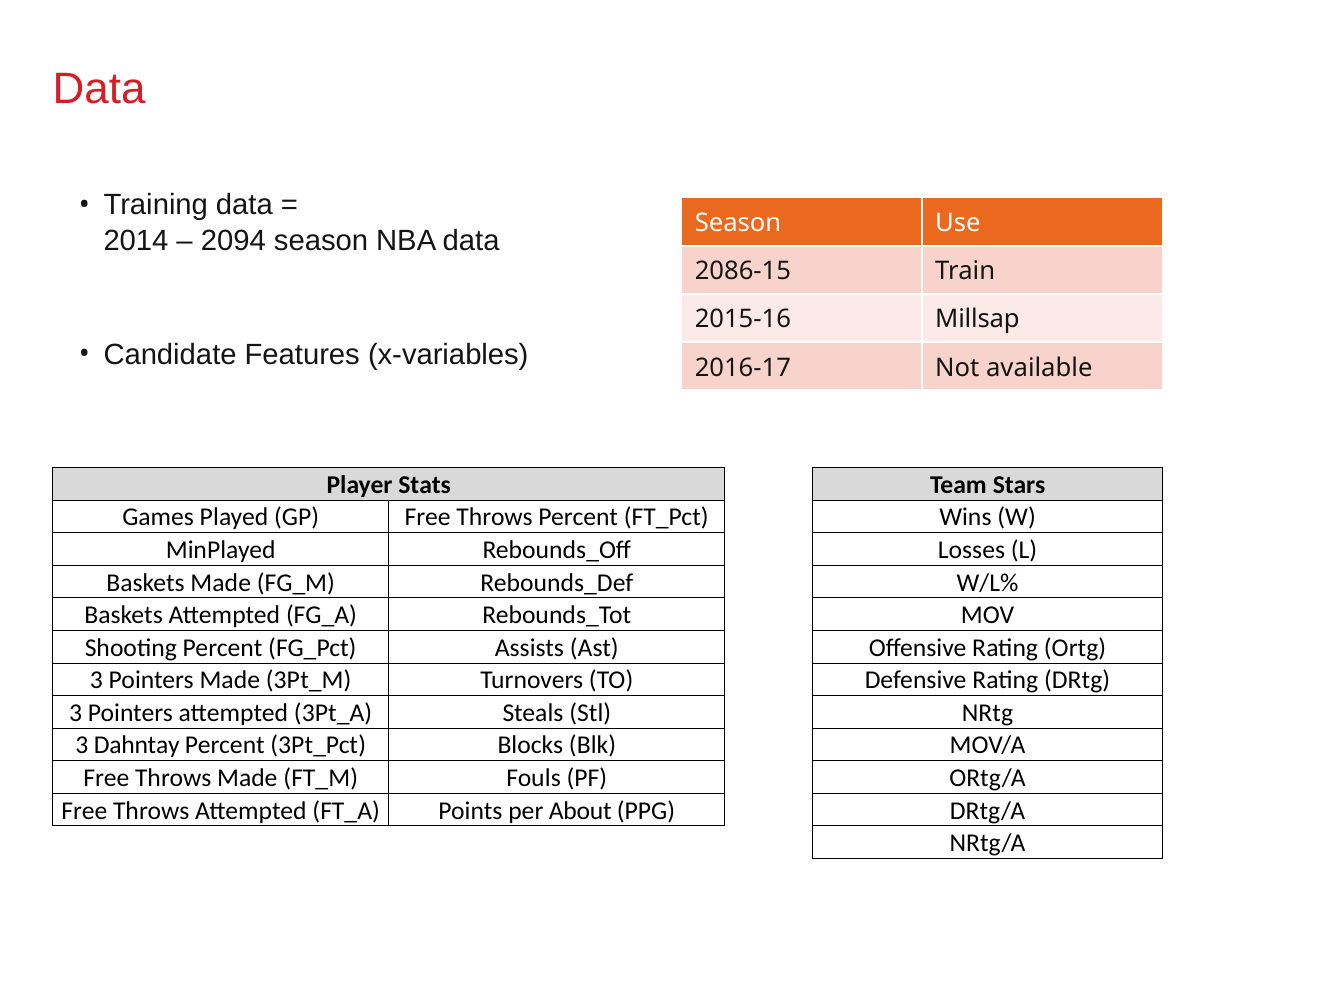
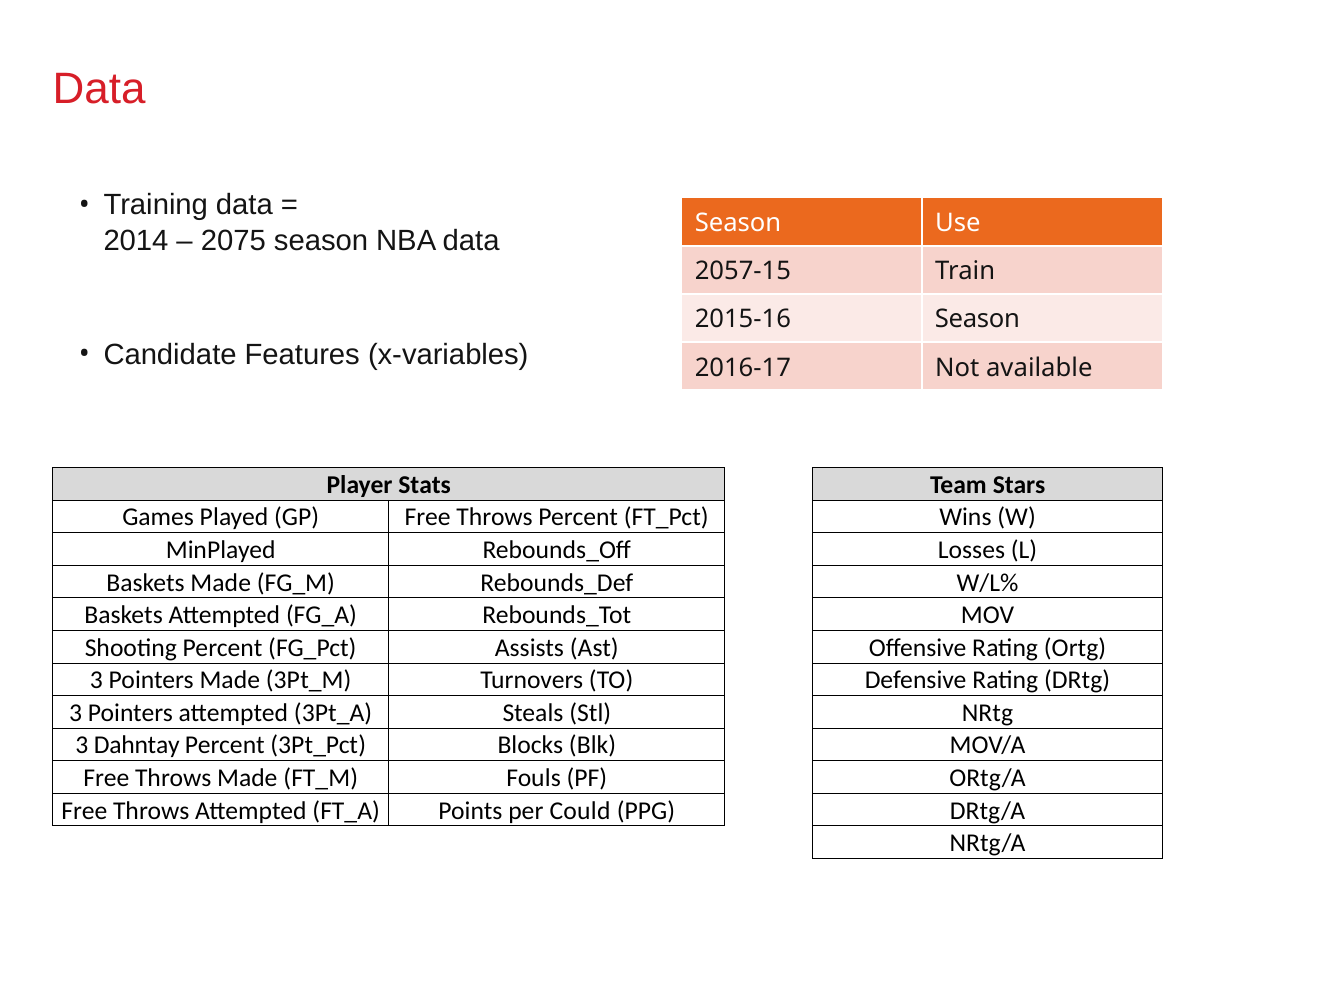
2094: 2094 -> 2075
2086-15: 2086-15 -> 2057-15
2015-16 Millsap: Millsap -> Season
About: About -> Could
